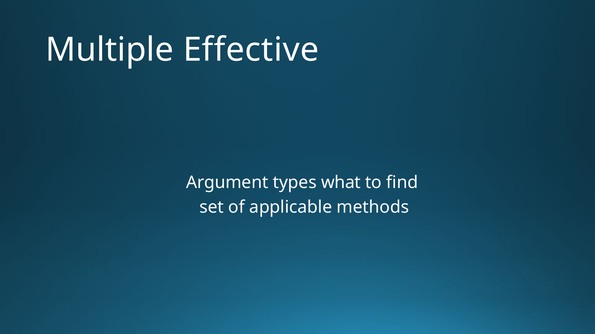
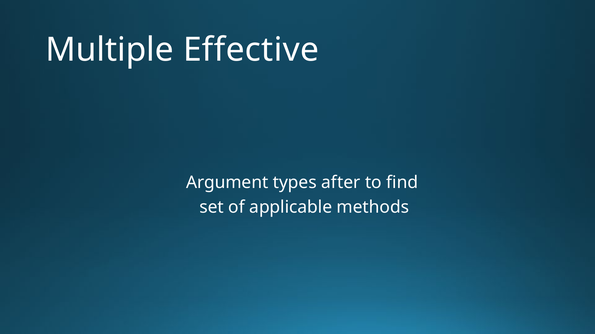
what: what -> after
